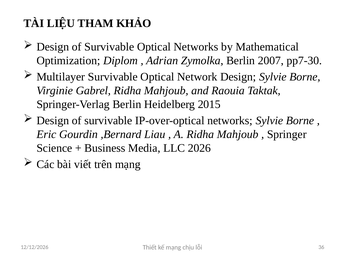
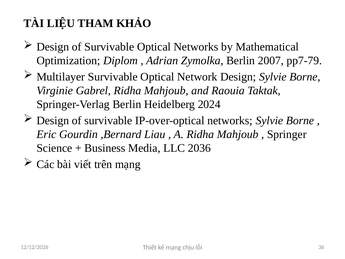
pp7-30: pp7-30 -> pp7-79
2015: 2015 -> 2024
2026: 2026 -> 2036
